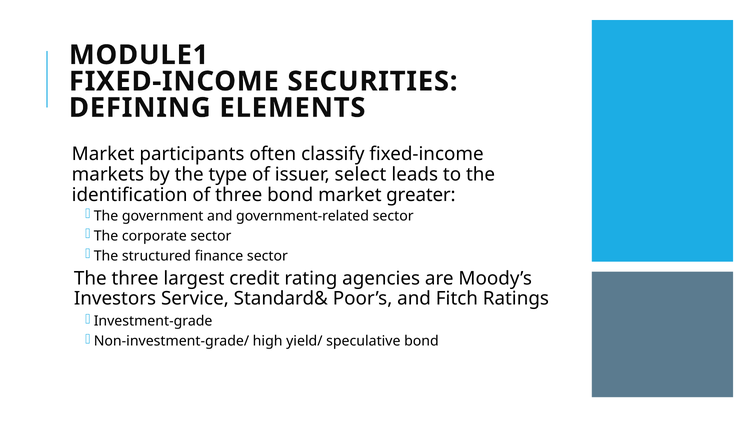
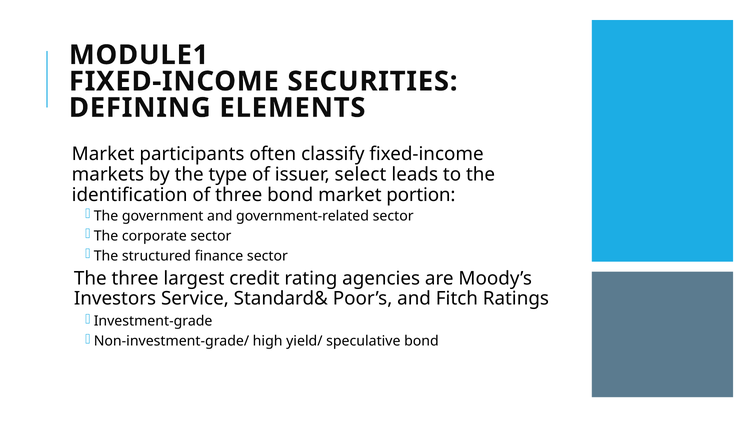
greater: greater -> portion
